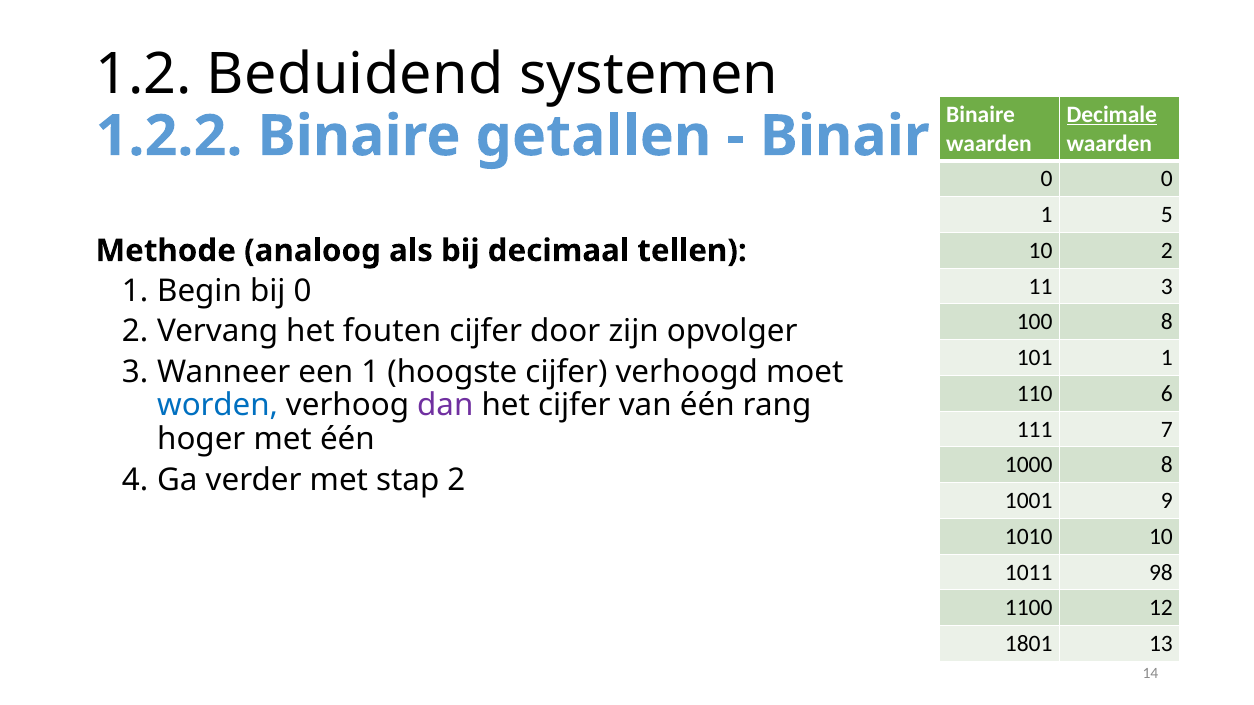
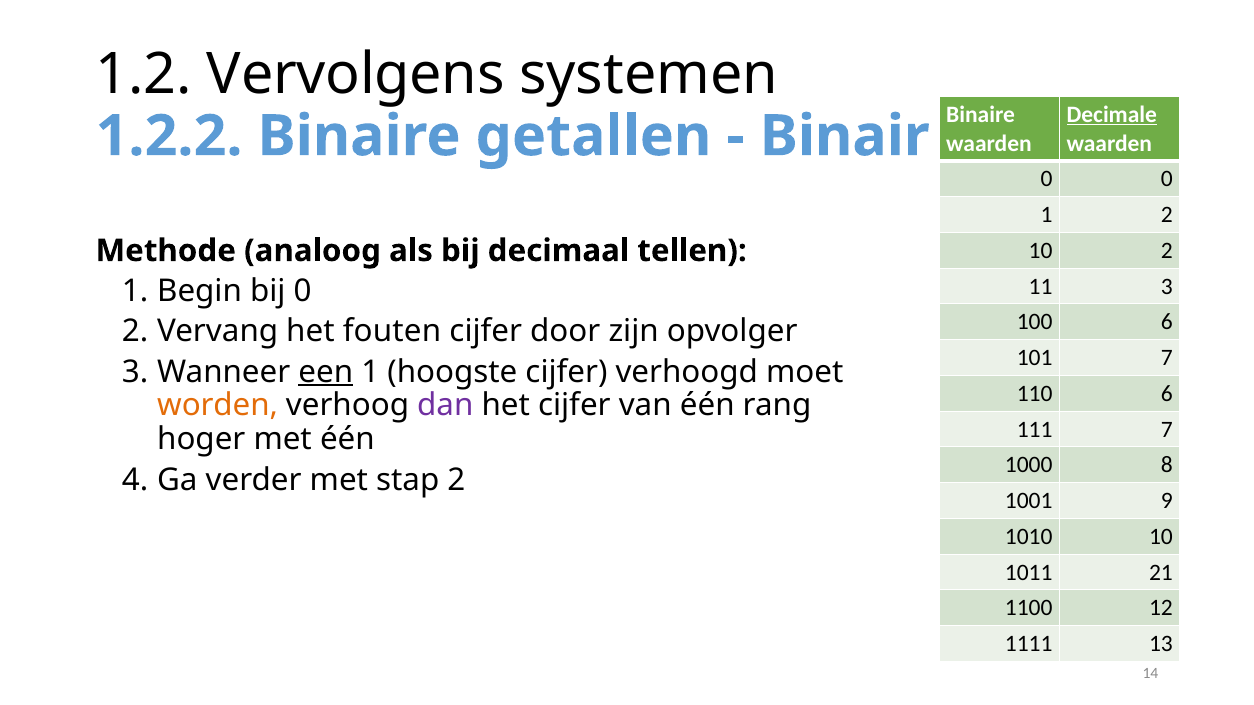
Beduidend: Beduidend -> Vervolgens
1 5: 5 -> 2
100 8: 8 -> 6
101 1: 1 -> 7
een underline: none -> present
worden colour: blue -> orange
98: 98 -> 21
1801: 1801 -> 1111
